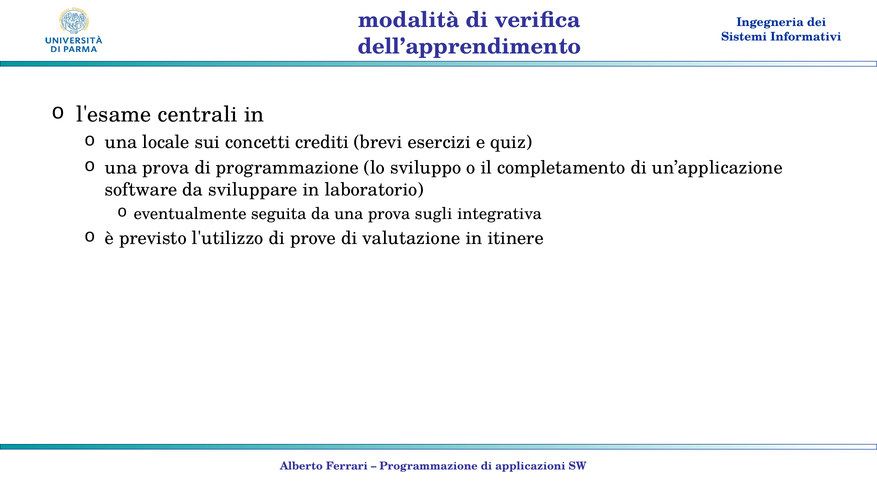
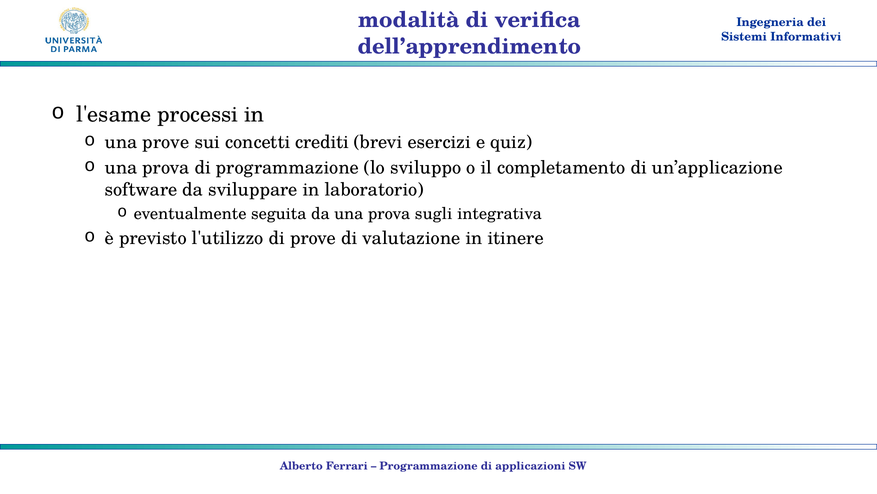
centrali: centrali -> processi
una locale: locale -> prove
